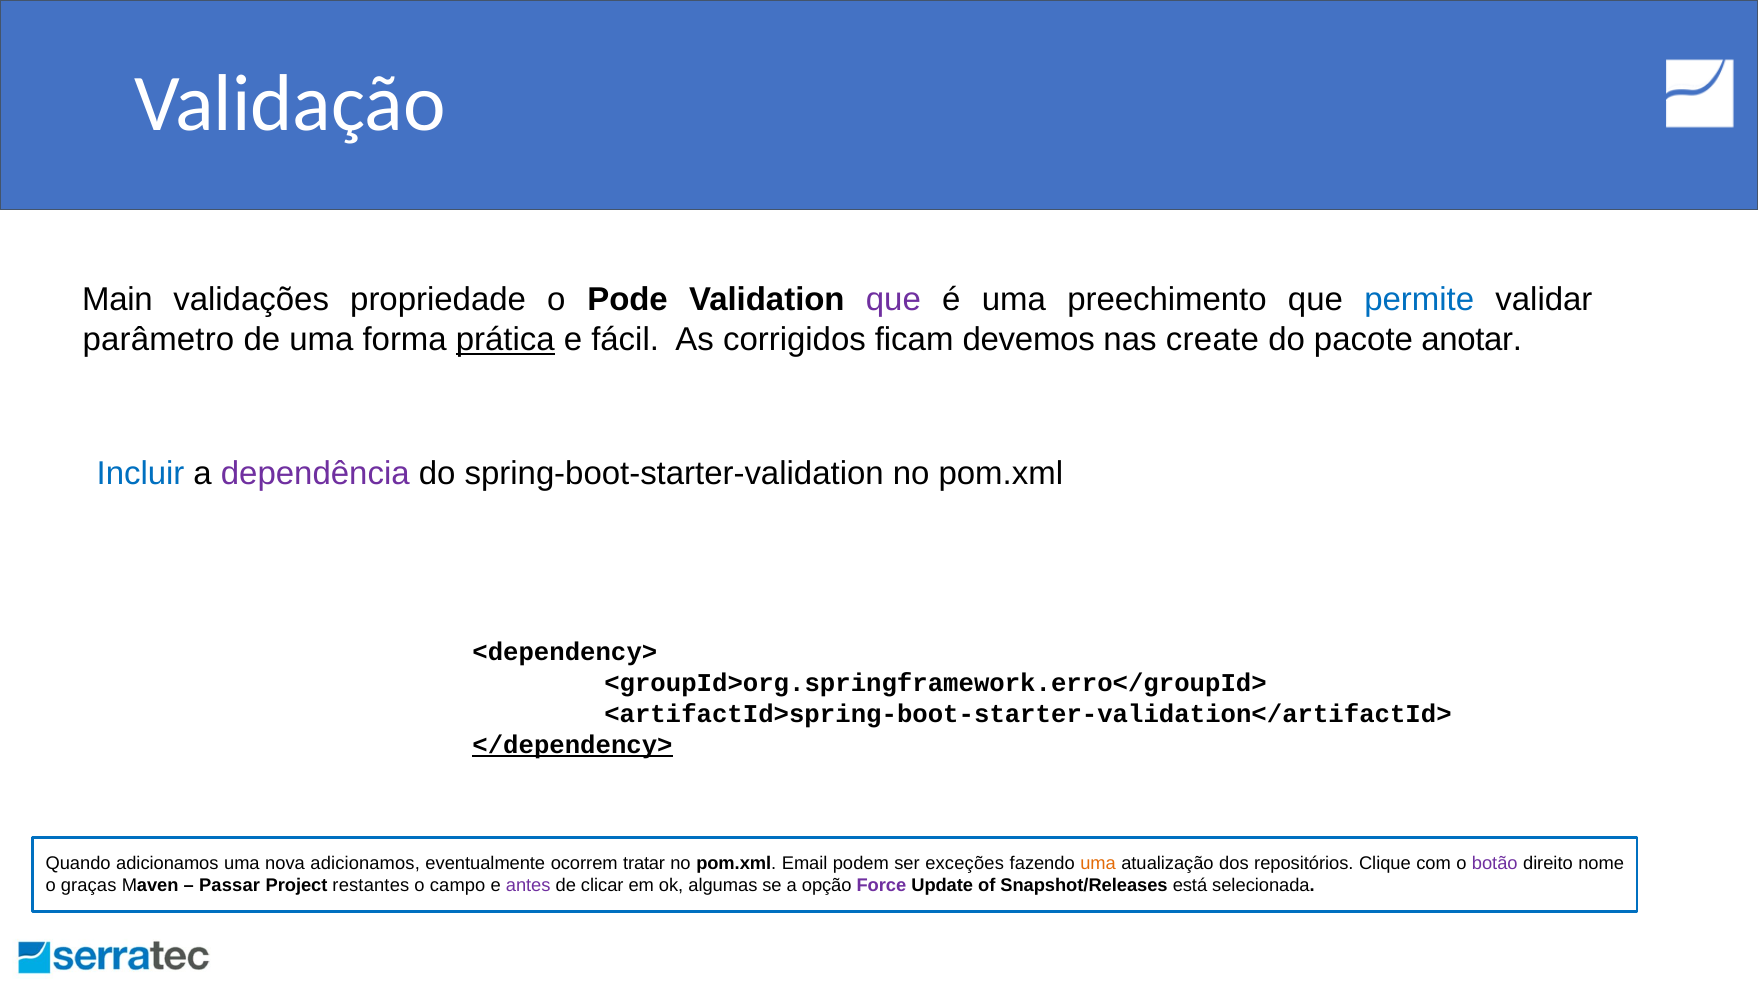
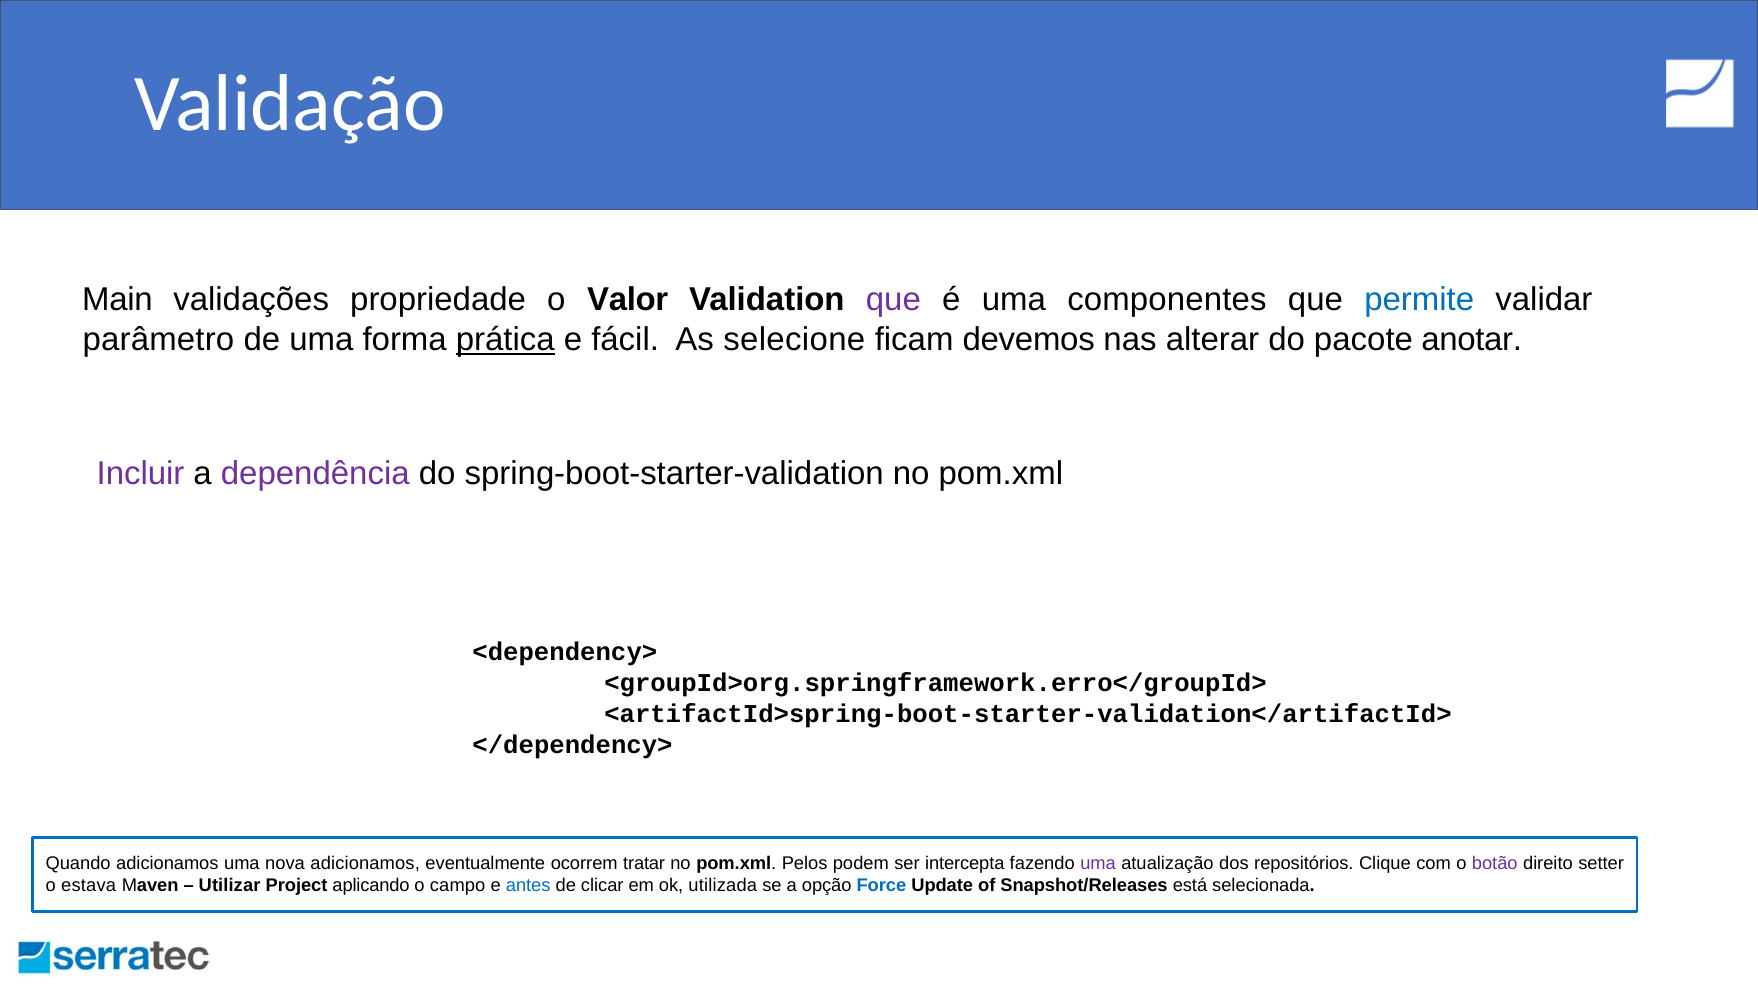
Pode: Pode -> Valor
preechimento: preechimento -> componentes
corrigidos: corrigidos -> selecione
create: create -> alterar
Incluir colour: blue -> purple
</dependency> underline: present -> none
Email: Email -> Pelos
exceções: exceções -> intercepta
uma at (1098, 863) colour: orange -> purple
nome: nome -> setter
graças: graças -> estava
Passar: Passar -> Utilizar
restantes: restantes -> aplicando
antes colour: purple -> blue
algumas: algumas -> utilizada
Force colour: purple -> blue
